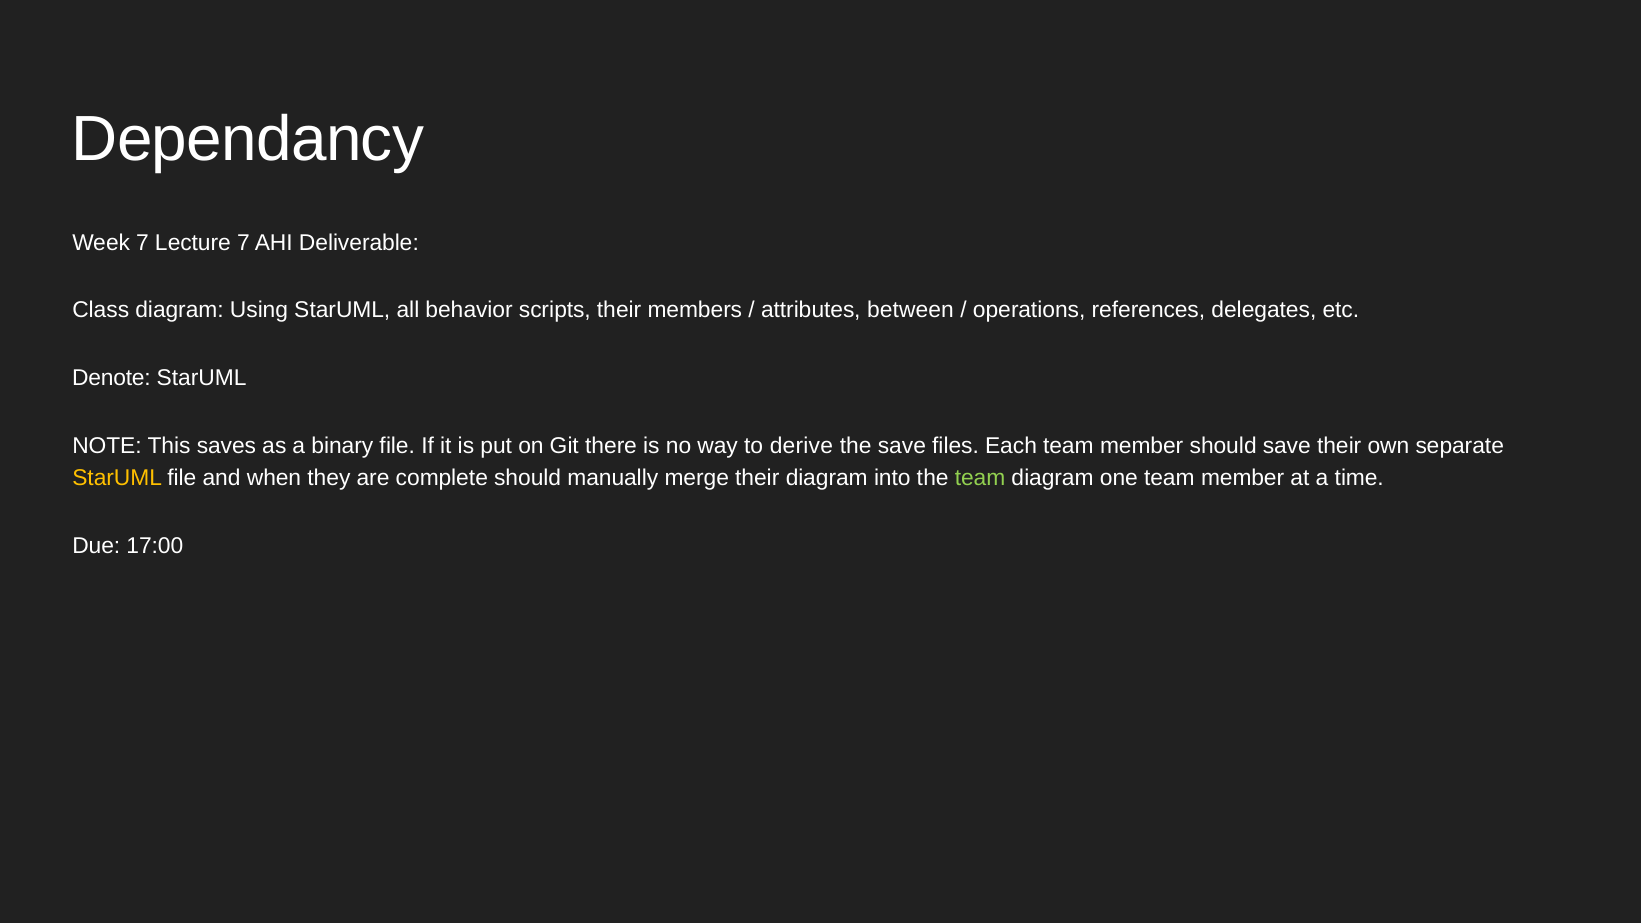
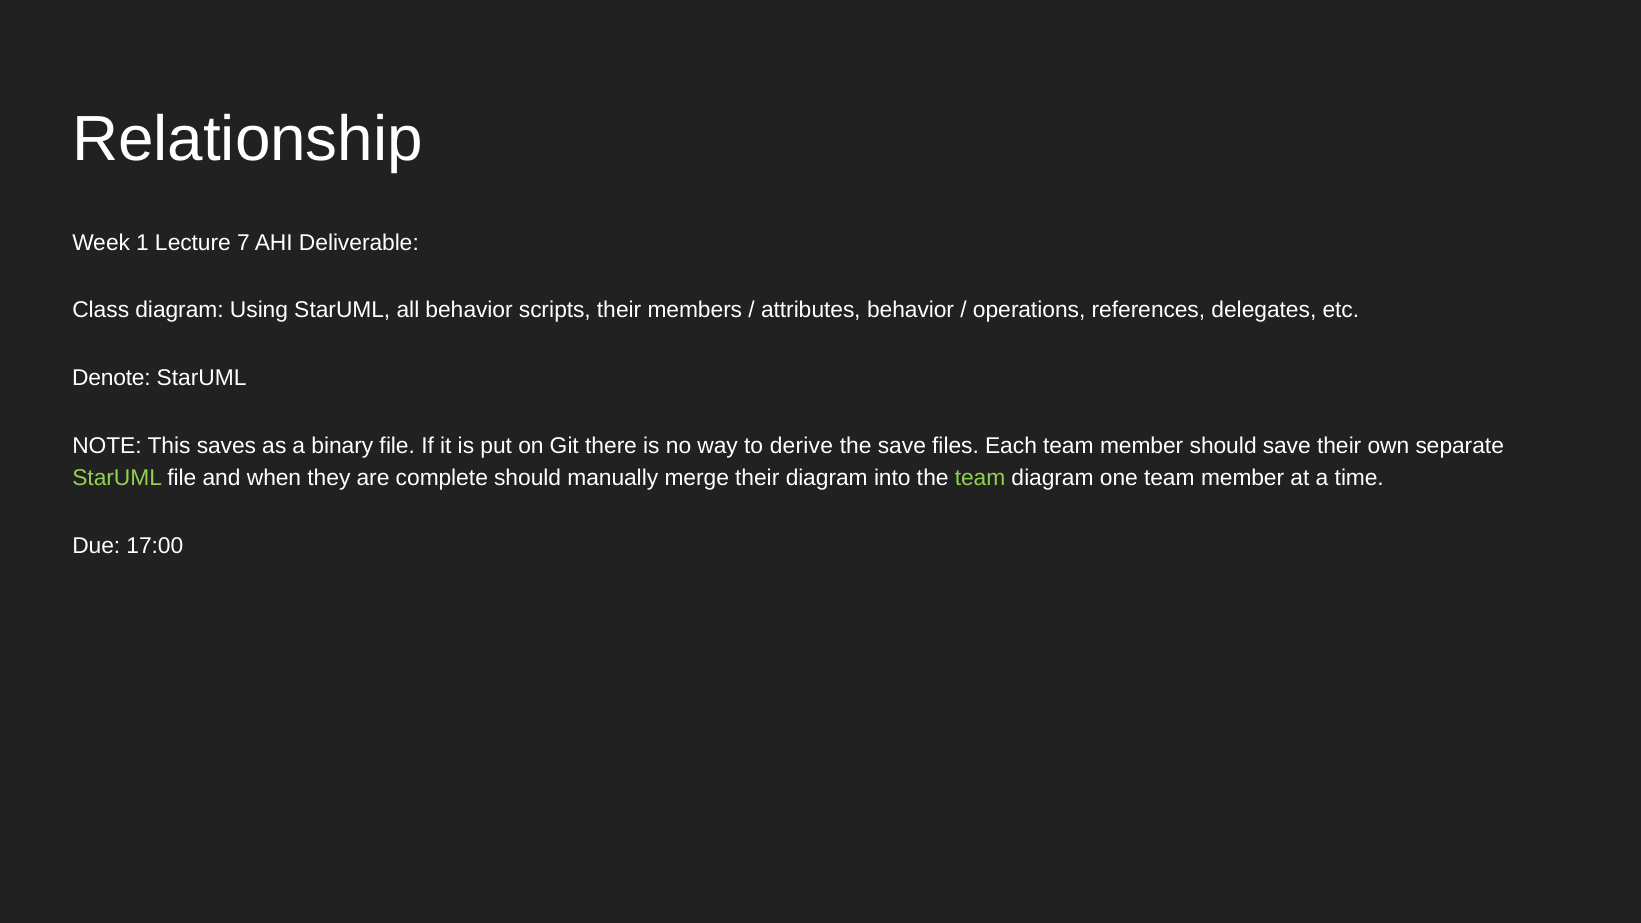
Dependancy: Dependancy -> Relationship
Week 7: 7 -> 1
attributes between: between -> behavior
StarUML at (117, 478) colour: yellow -> light green
